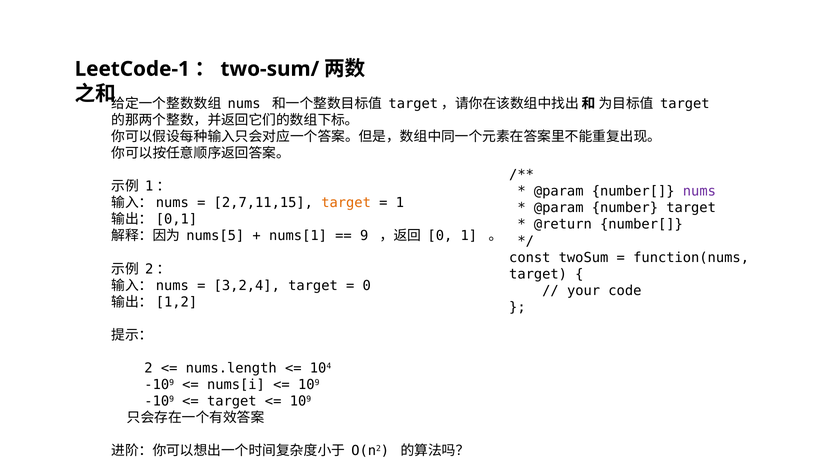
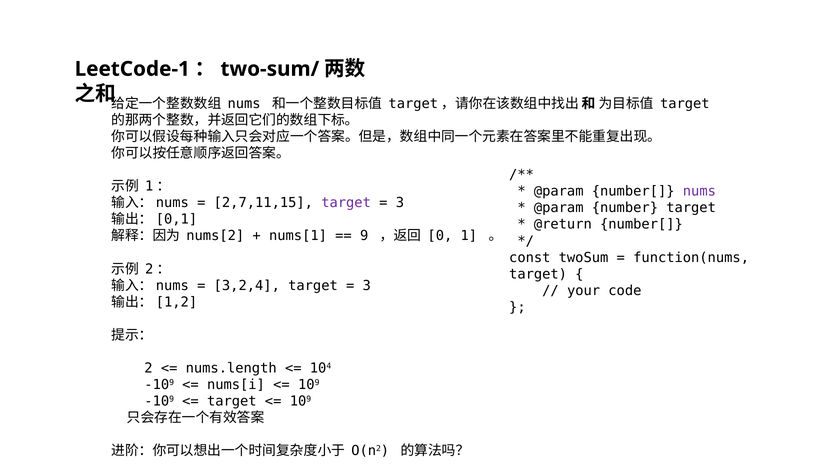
target at (346, 203) colour: orange -> purple
1 at (400, 203): 1 -> 3
nums[5: nums[5 -> nums[2
0 at (367, 286): 0 -> 3
